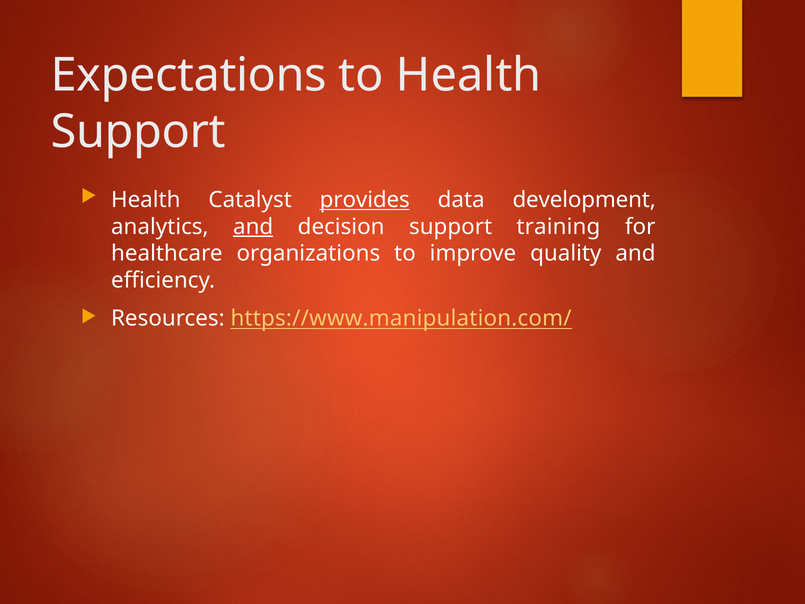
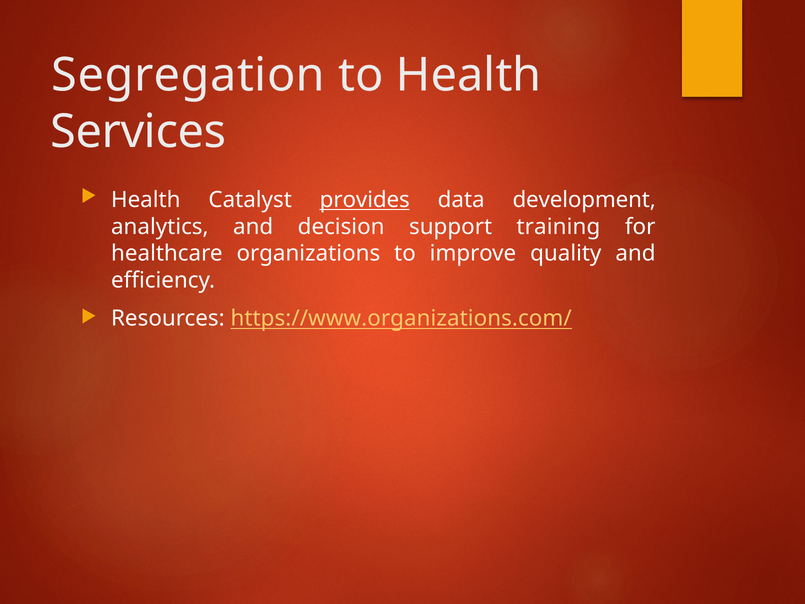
Expectations: Expectations -> Segregation
Support at (138, 132): Support -> Services
and at (253, 227) underline: present -> none
https://www.manipulation.com/: https://www.manipulation.com/ -> https://www.organizations.com/
